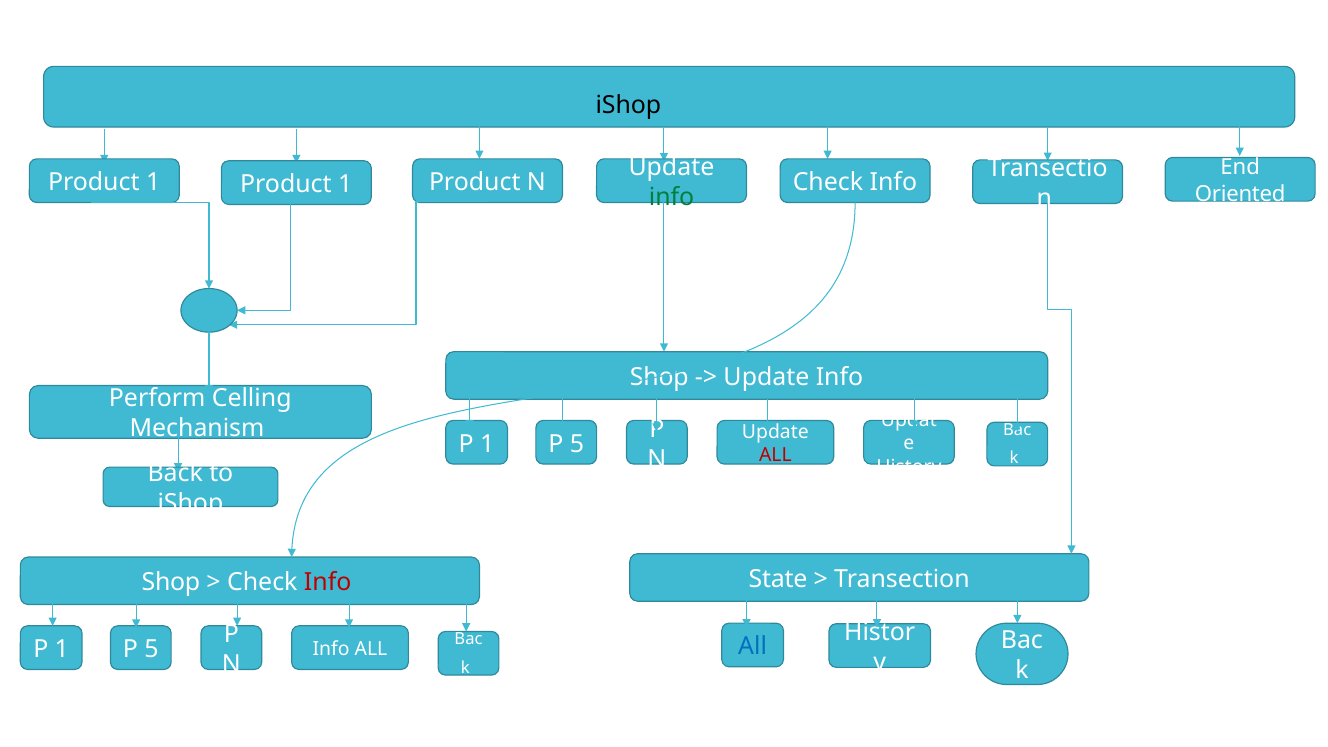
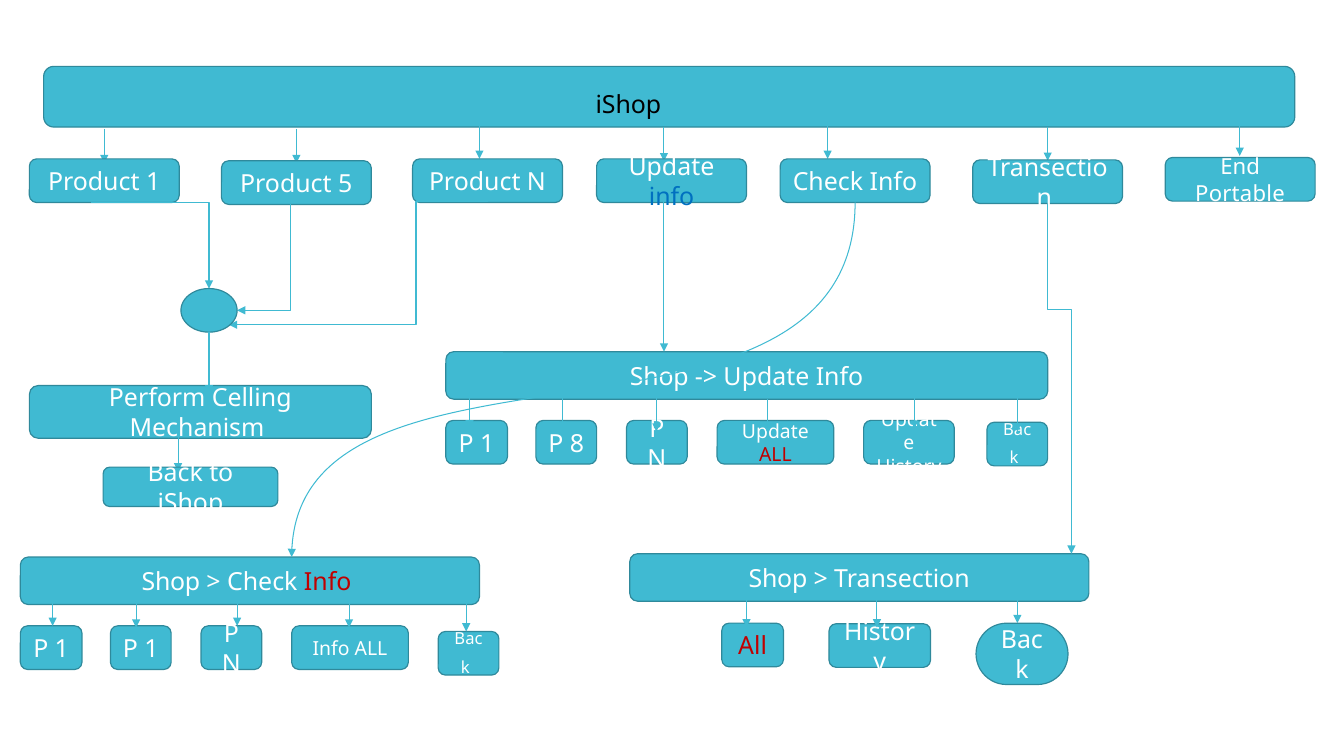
1 Product 1: 1 -> 5
Oriented: Oriented -> Portable
info at (672, 197) colour: green -> blue
5 at (577, 444): 5 -> 8
State at (778, 579): State -> Shop
All at (753, 647) colour: blue -> red
5 at (151, 649): 5 -> 1
